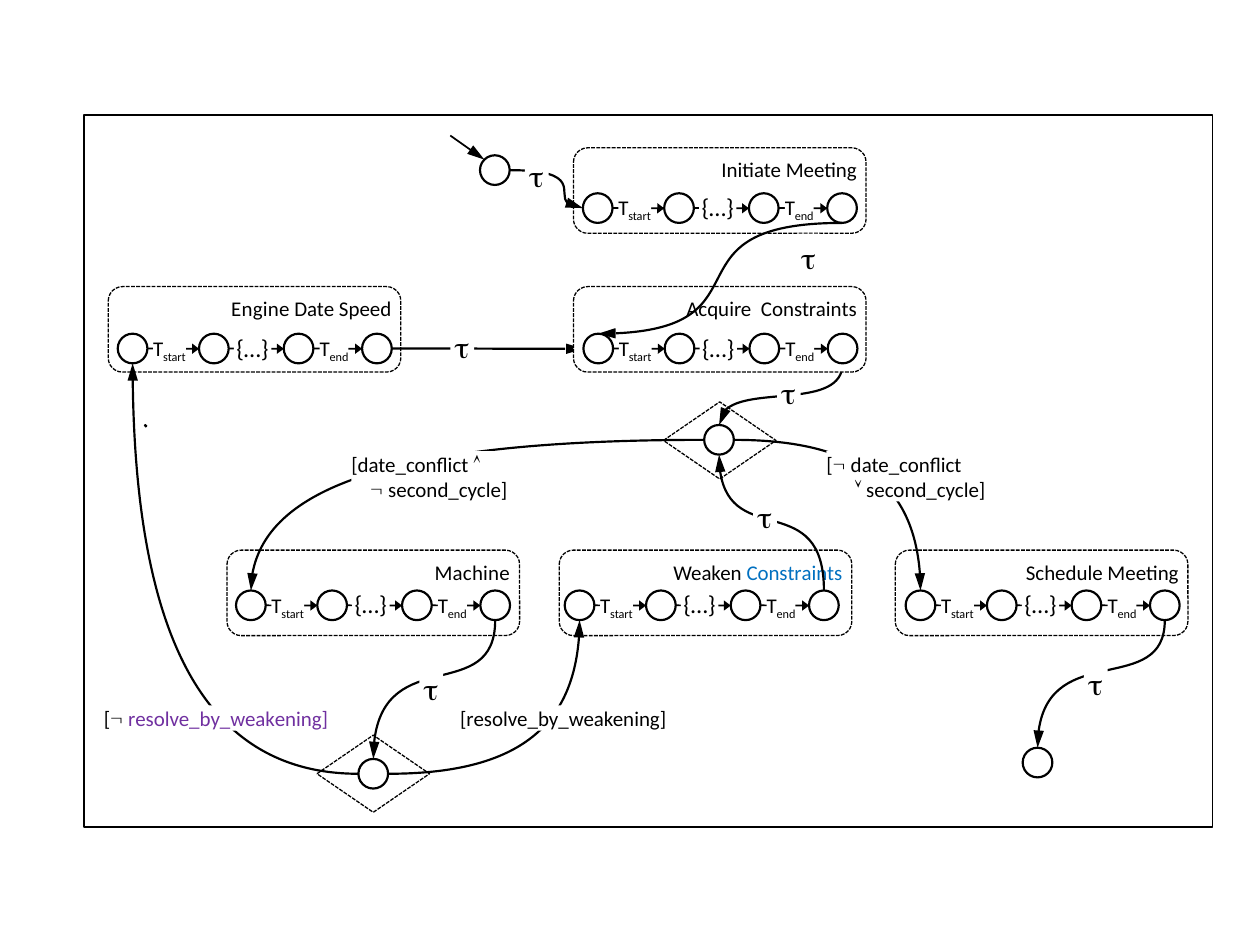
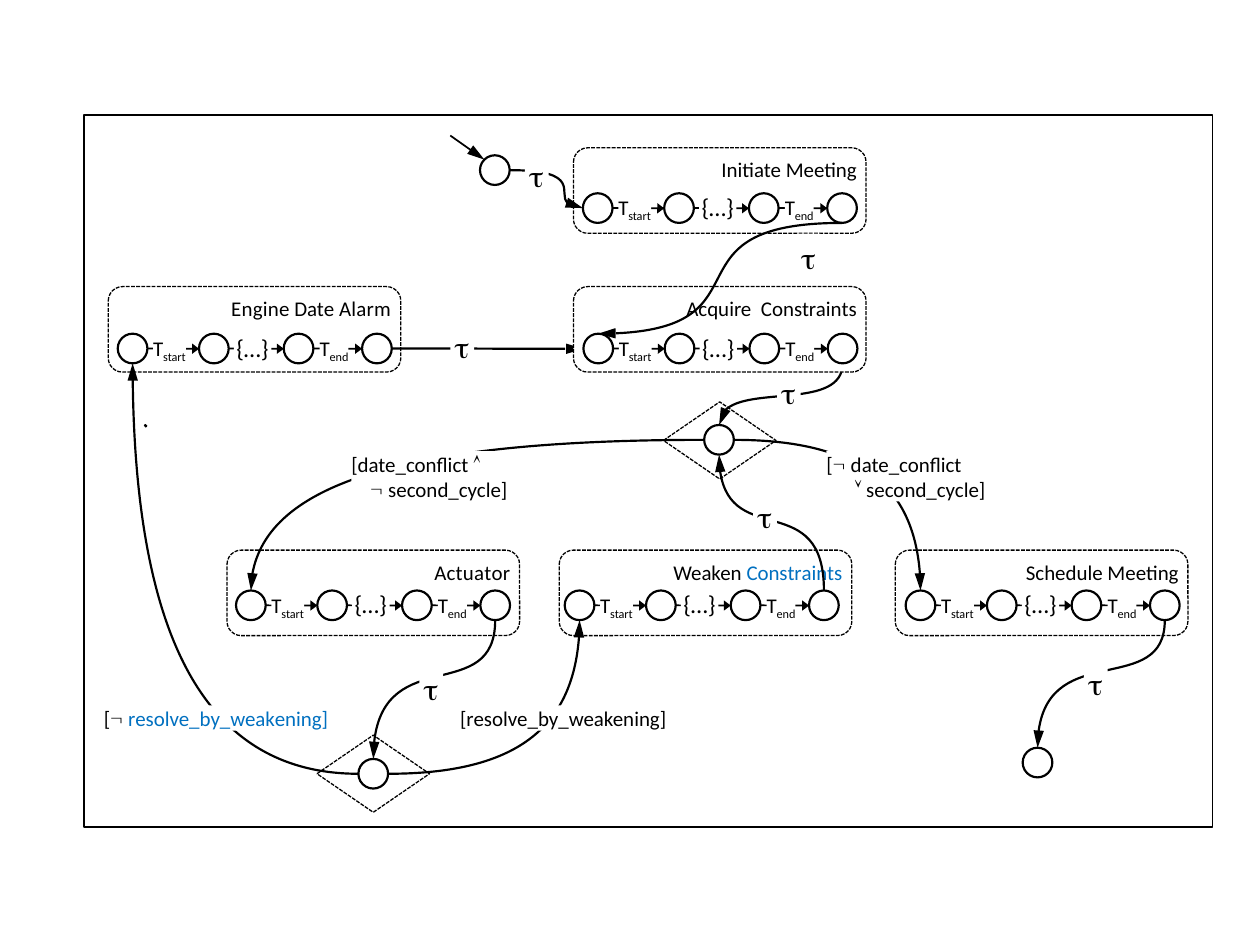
Speed: Speed -> Alarm
Machine: Machine -> Actuator
resolve_by_weakening at (228, 720) colour: purple -> blue
